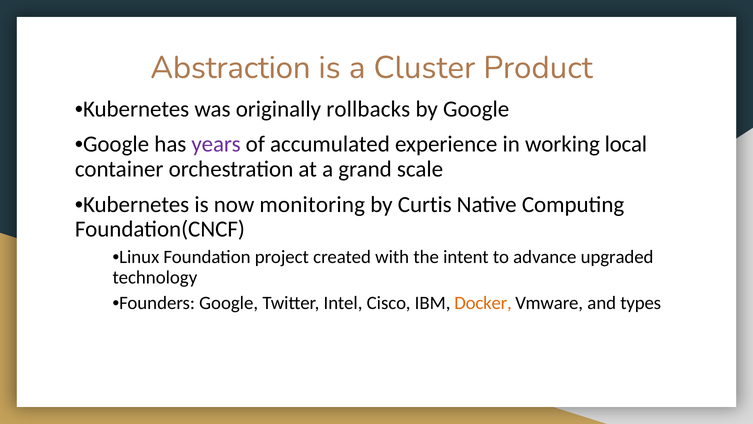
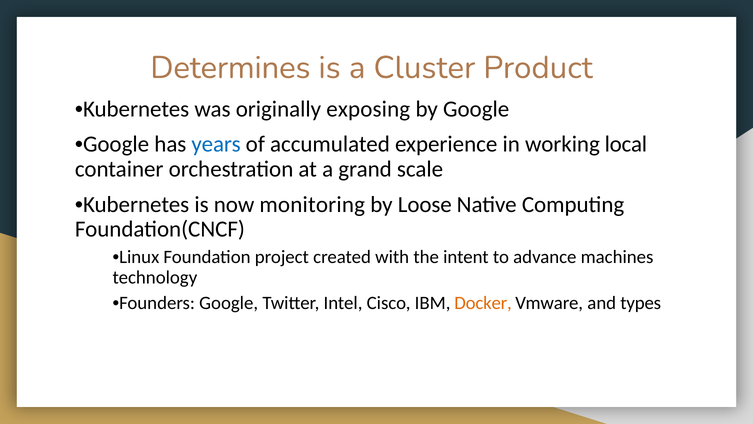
Abstraction: Abstraction -> Determines
rollbacks: rollbacks -> exposing
years colour: purple -> blue
Curtis: Curtis -> Loose
upgraded: upgraded -> machines
